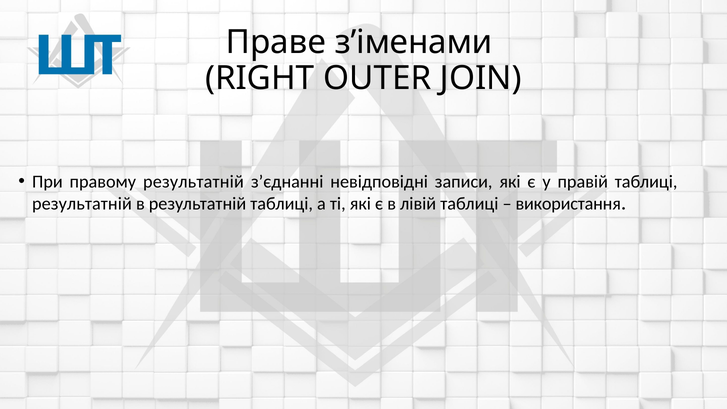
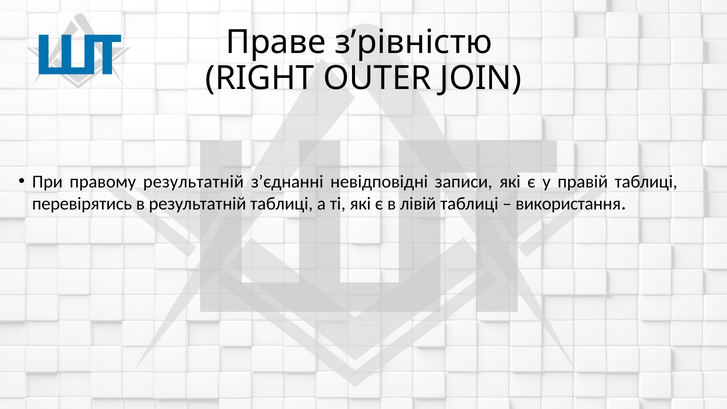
з’іменами: з’іменами -> з’рівністю
результатній at (82, 204): результатній -> перевірятись
